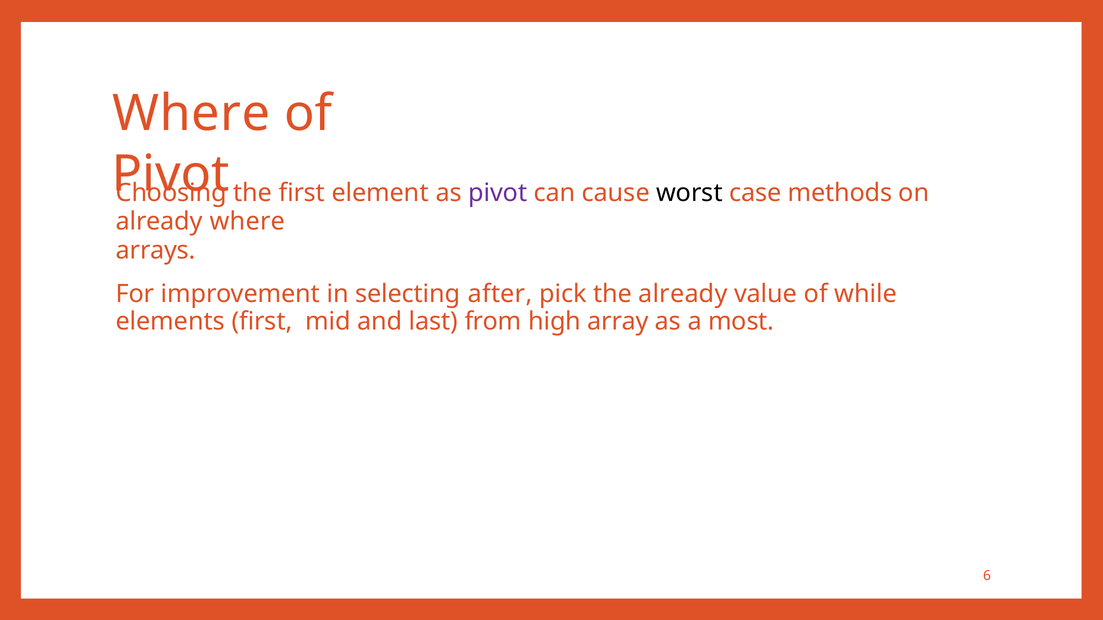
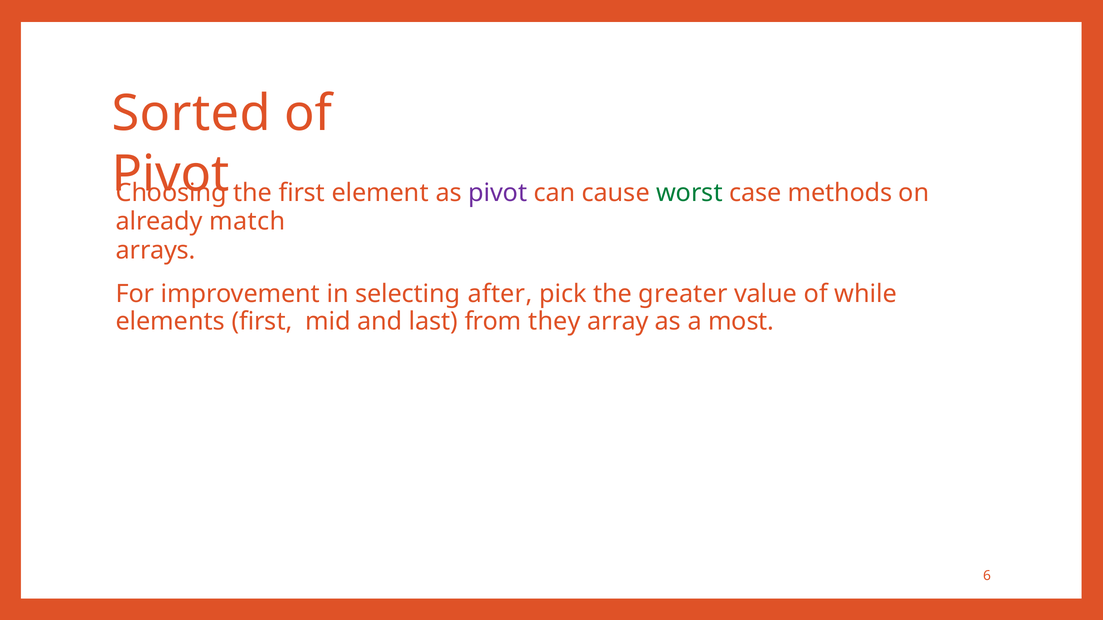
Where at (191, 114): Where -> Sorted
worst colour: black -> green
already where: where -> match
the already: already -> greater
high: high -> they
